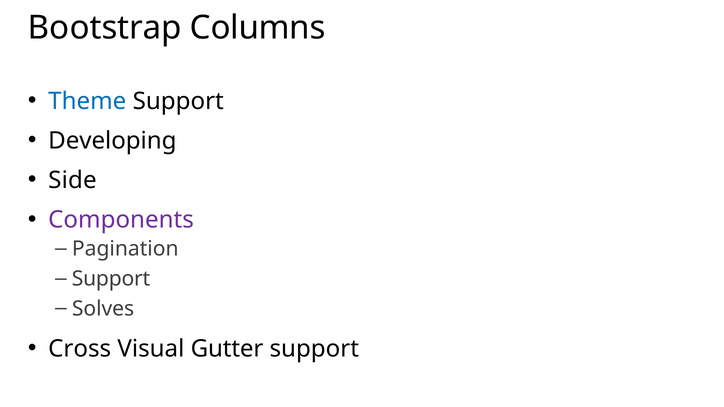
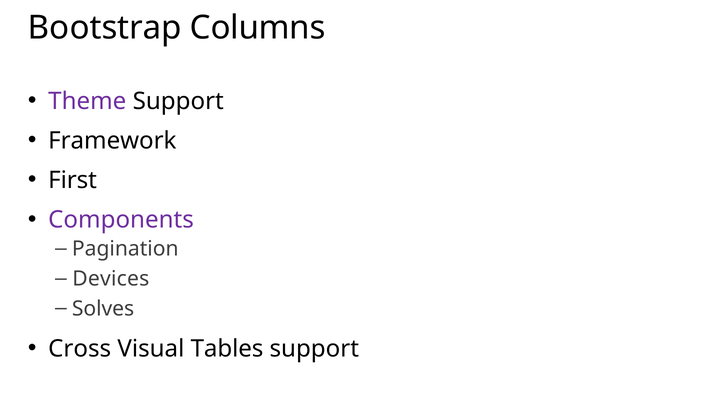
Theme colour: blue -> purple
Developing: Developing -> Framework
Side: Side -> First
Support at (111, 279): Support -> Devices
Gutter: Gutter -> Tables
